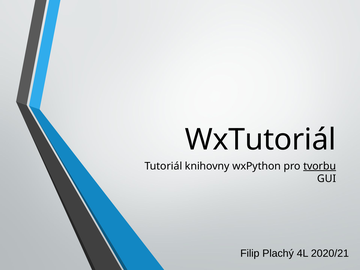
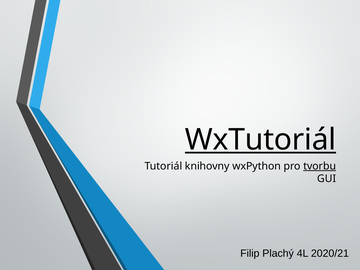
WxTutoriál underline: none -> present
